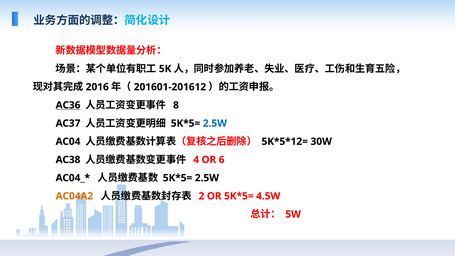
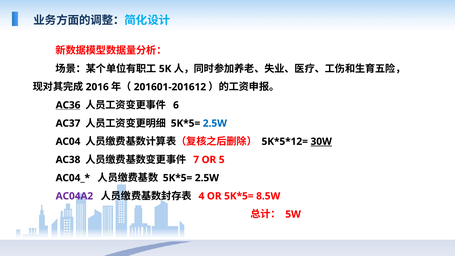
8: 8 -> 6
30W underline: none -> present
4: 4 -> 7
6: 6 -> 5
AC04A2 colour: orange -> purple
2: 2 -> 4
4.5W: 4.5W -> 8.5W
